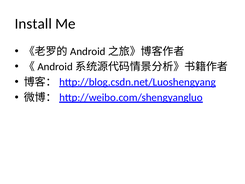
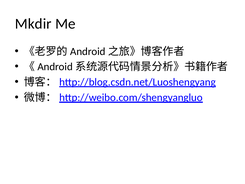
Install: Install -> Mkdir
